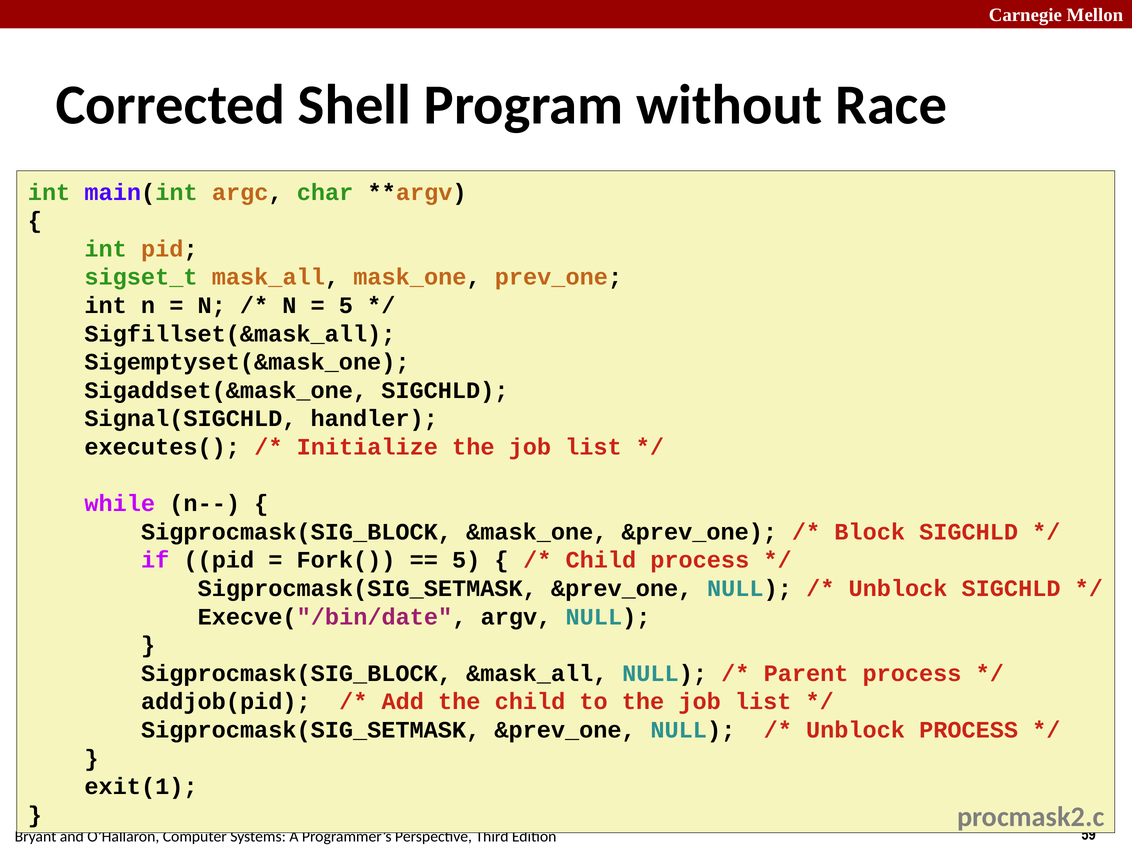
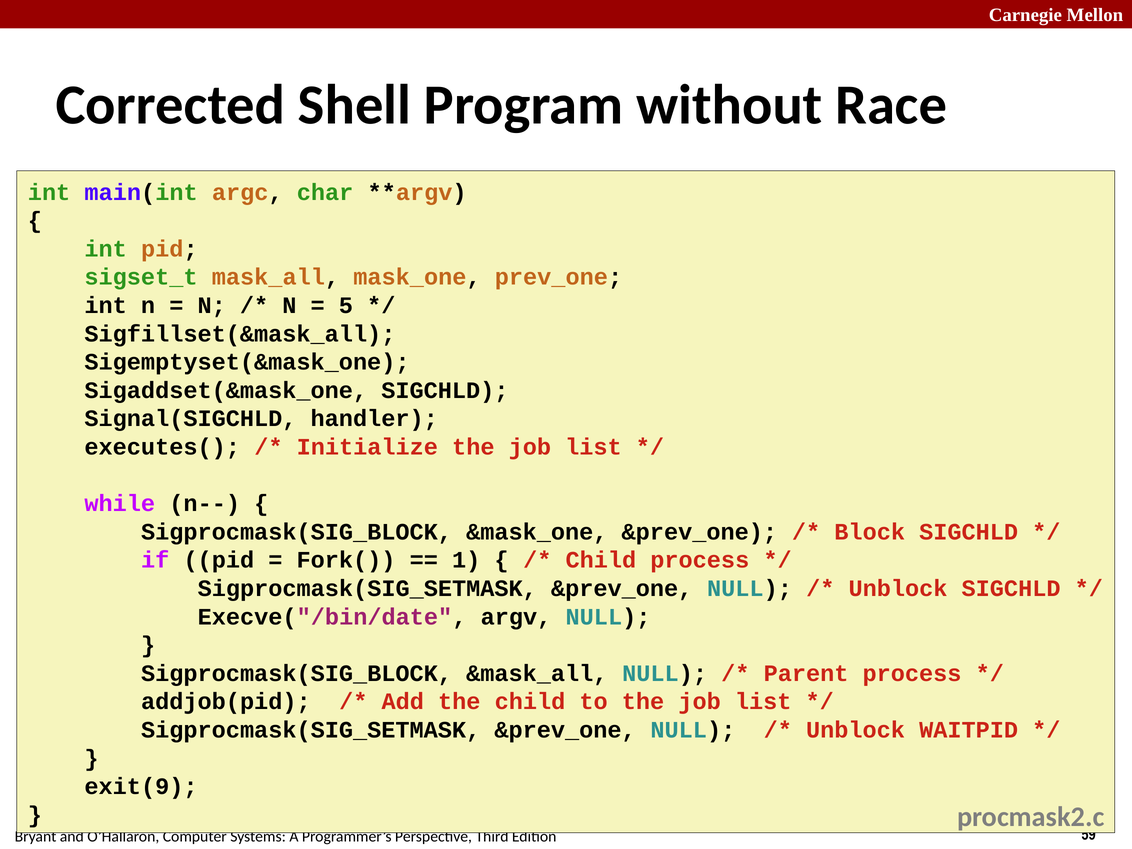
5 at (466, 560): 5 -> 1
Unblock PROCESS: PROCESS -> WAITPID
exit(1: exit(1 -> exit(9
